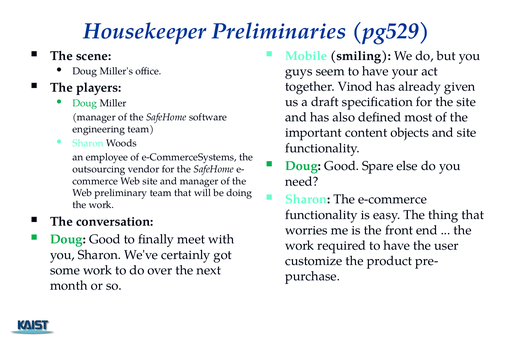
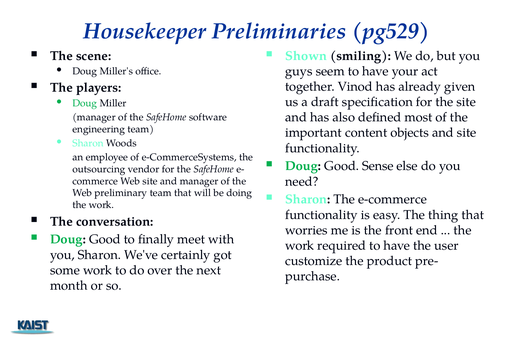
Mobile: Mobile -> Shown
Spare: Spare -> Sense
